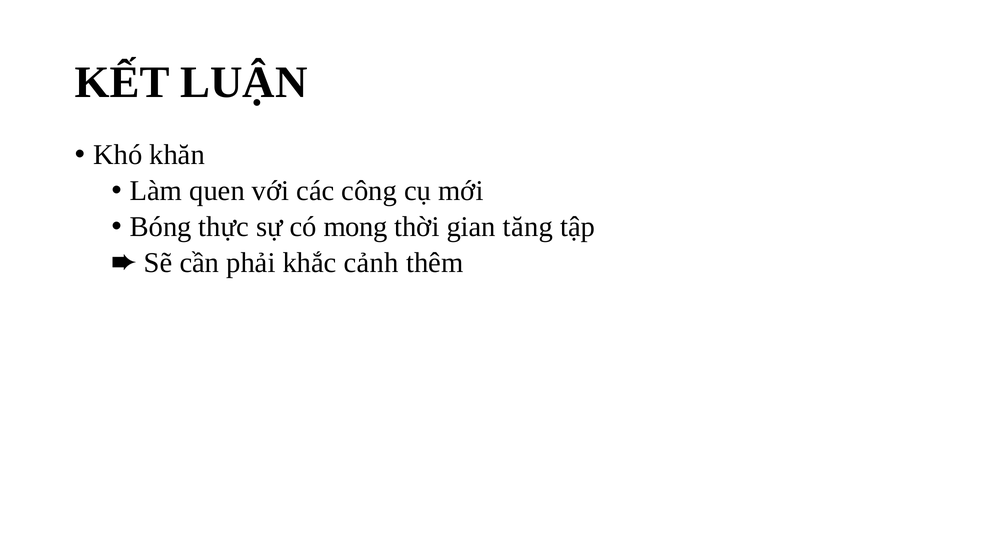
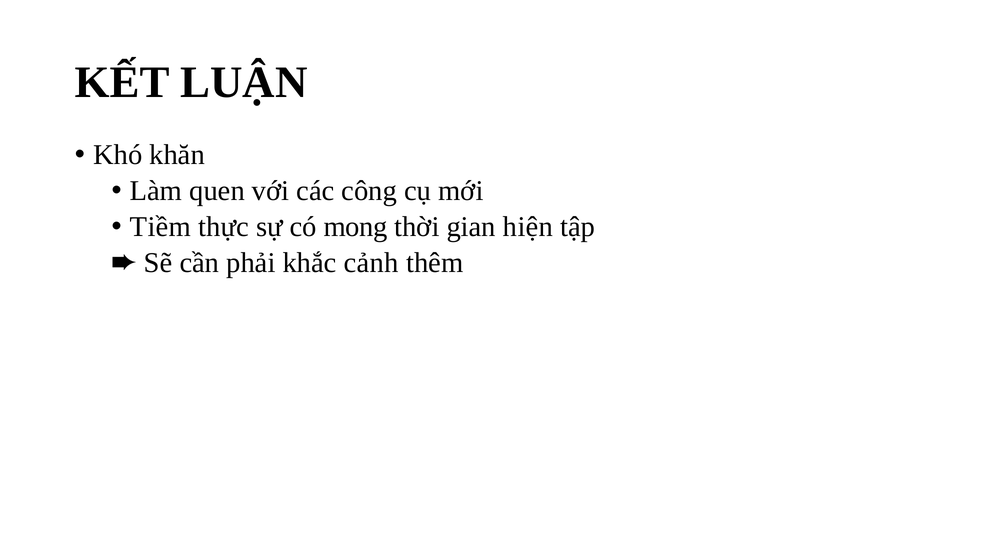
Bóng: Bóng -> Tiềm
tăng: tăng -> hiện
